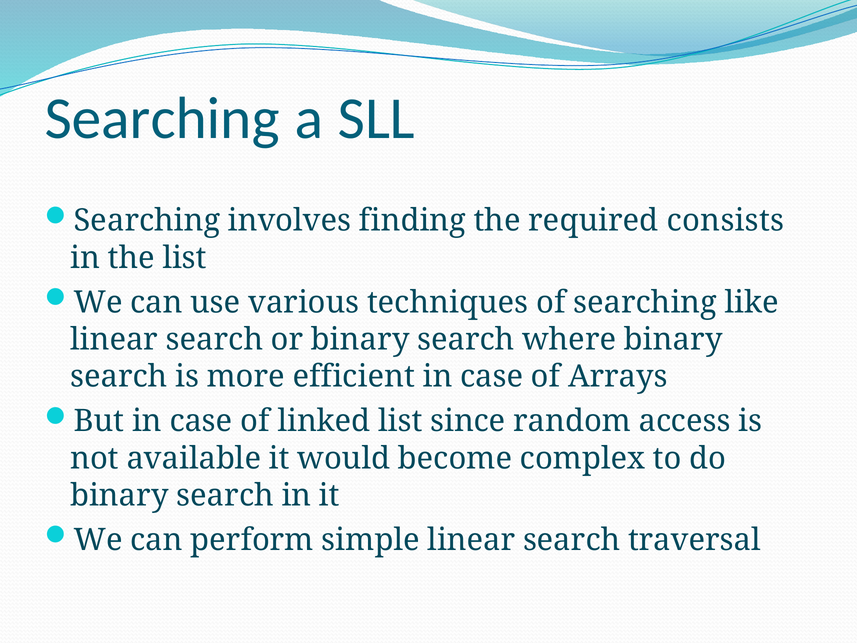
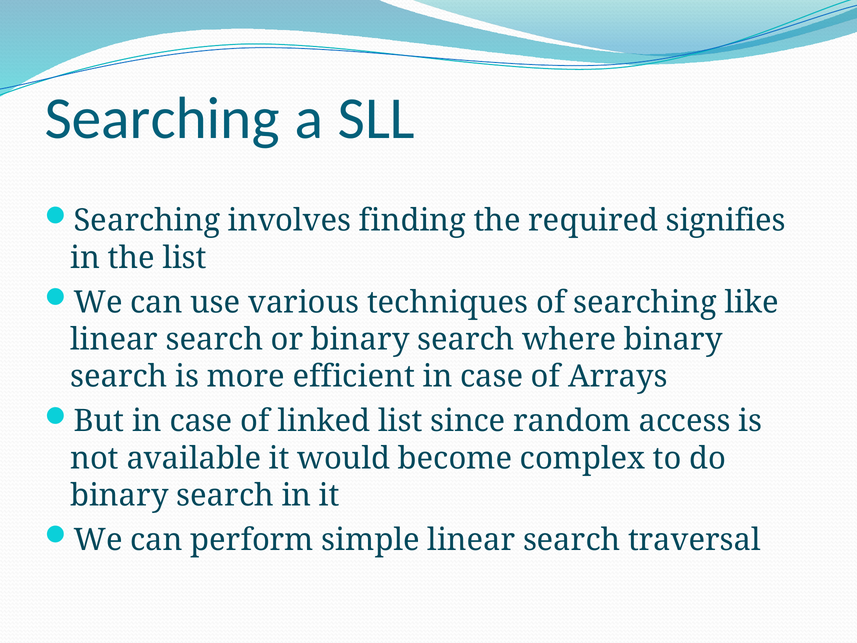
consists: consists -> signifies
